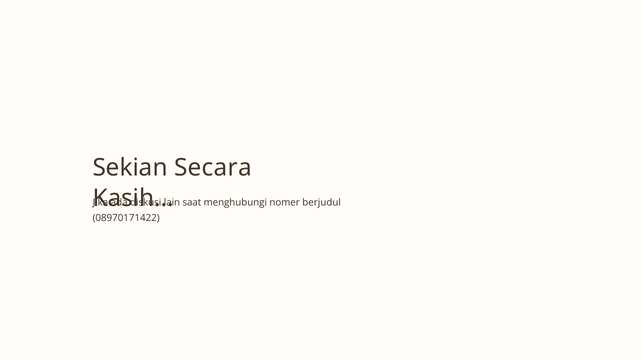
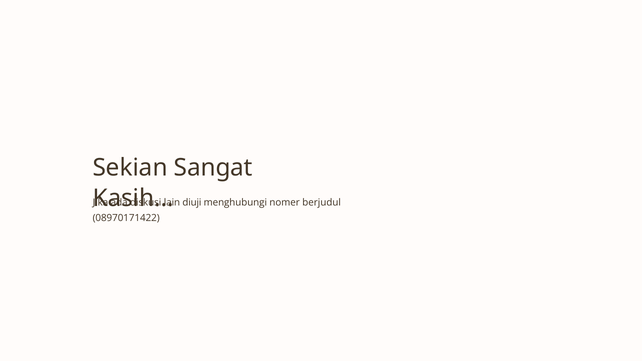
Secara: Secara -> Sangat
saat: saat -> diuji
